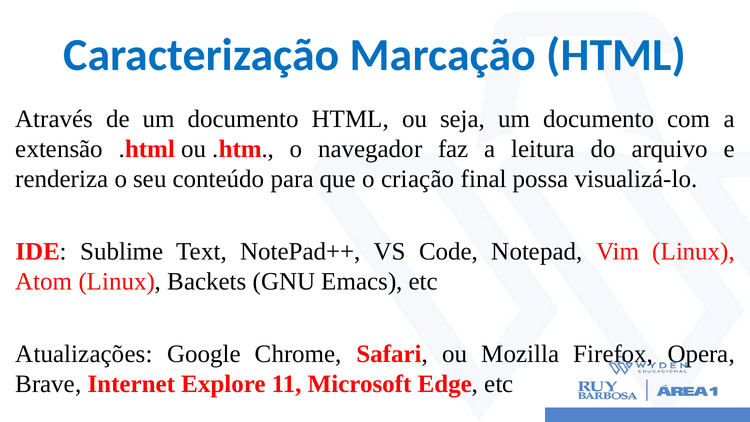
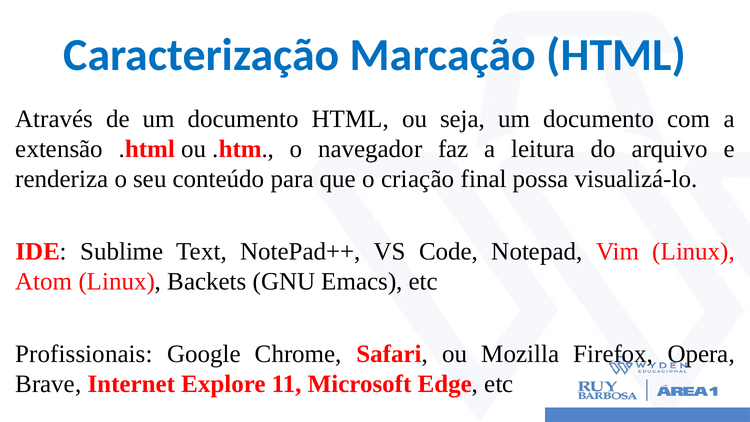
Atualizações: Atualizações -> Profissionais
